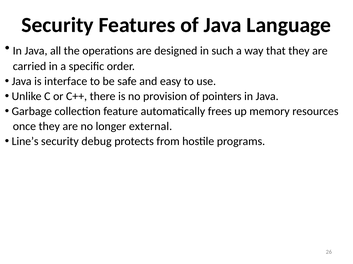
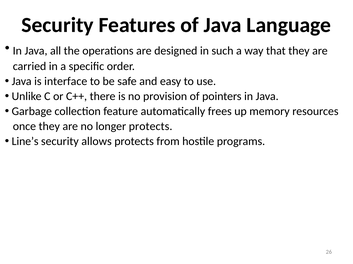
longer external: external -> protects
debug: debug -> allows
